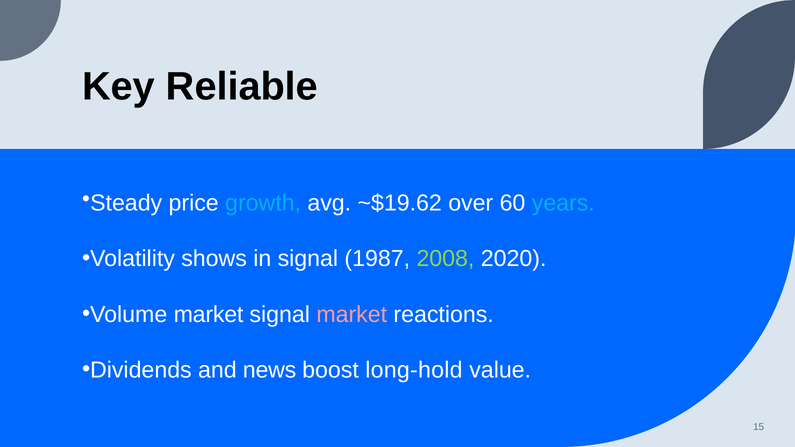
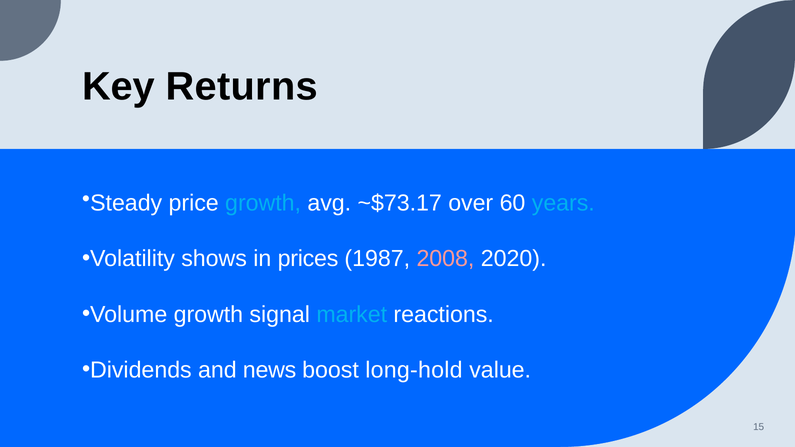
Reliable: Reliable -> Returns
~$19.62: ~$19.62 -> ~$73.17
in signal: signal -> prices
2008 colour: light green -> pink
Volume market: market -> growth
market at (352, 314) colour: pink -> light blue
